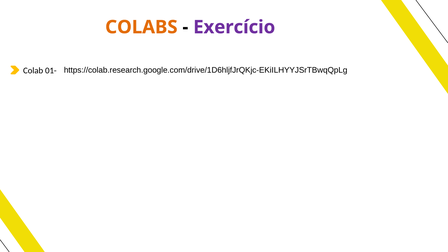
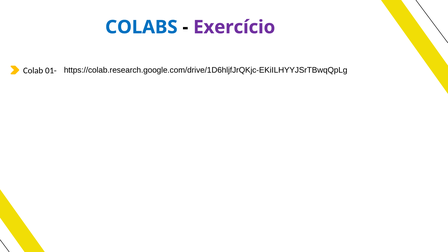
COLABS colour: orange -> blue
